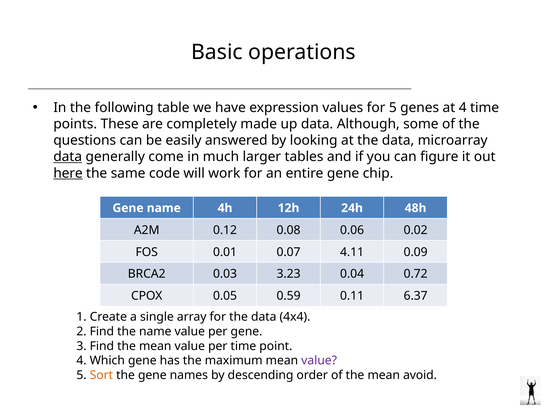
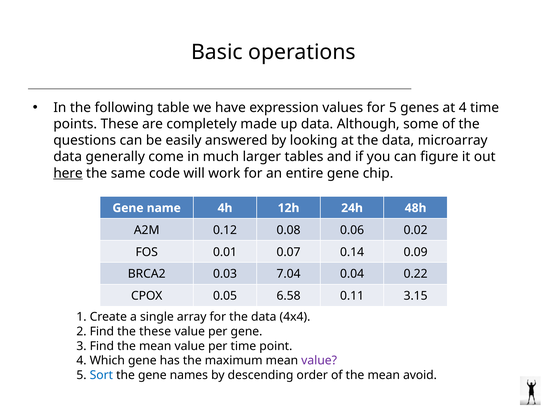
data at (68, 157) underline: present -> none
4.11: 4.11 -> 0.14
3.23: 3.23 -> 7.04
0.72: 0.72 -> 0.22
0.59: 0.59 -> 6.58
6.37: 6.37 -> 3.15
the name: name -> these
Sort colour: orange -> blue
